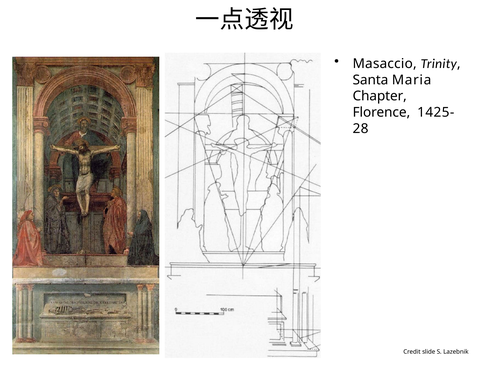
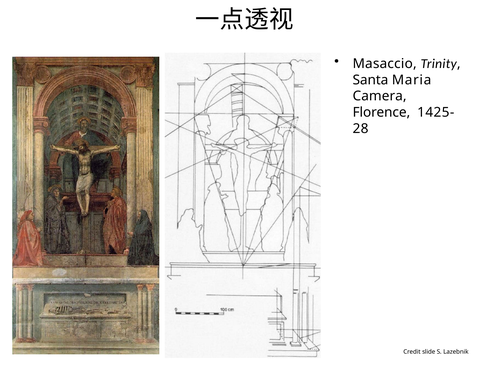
Chapter: Chapter -> Camera
